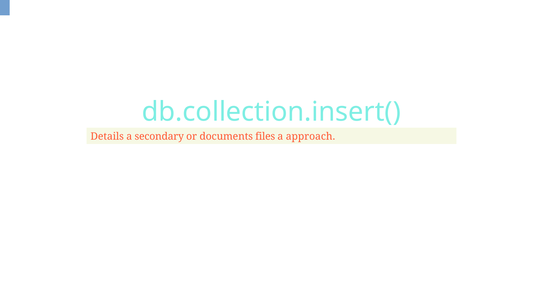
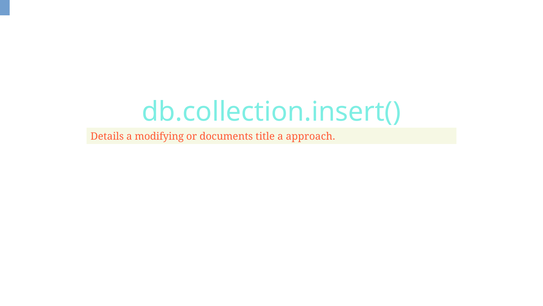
secondary: secondary -> modifying
files: files -> title
